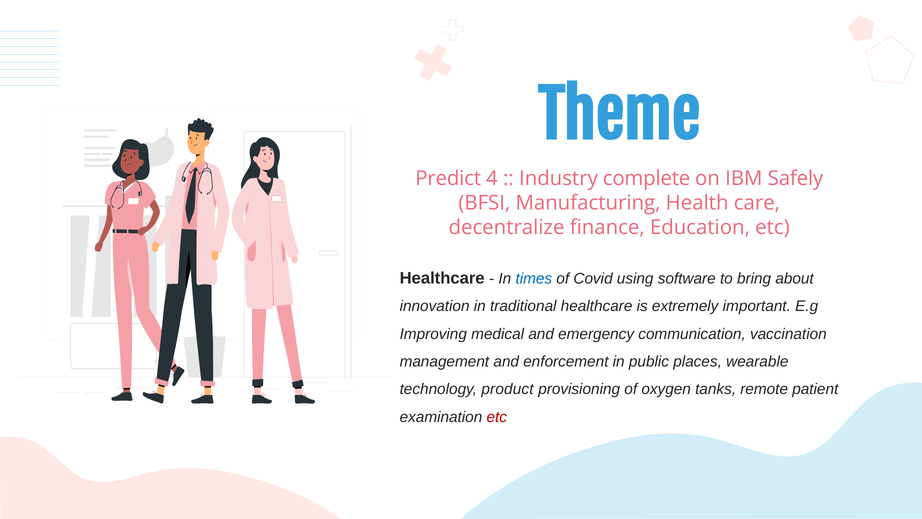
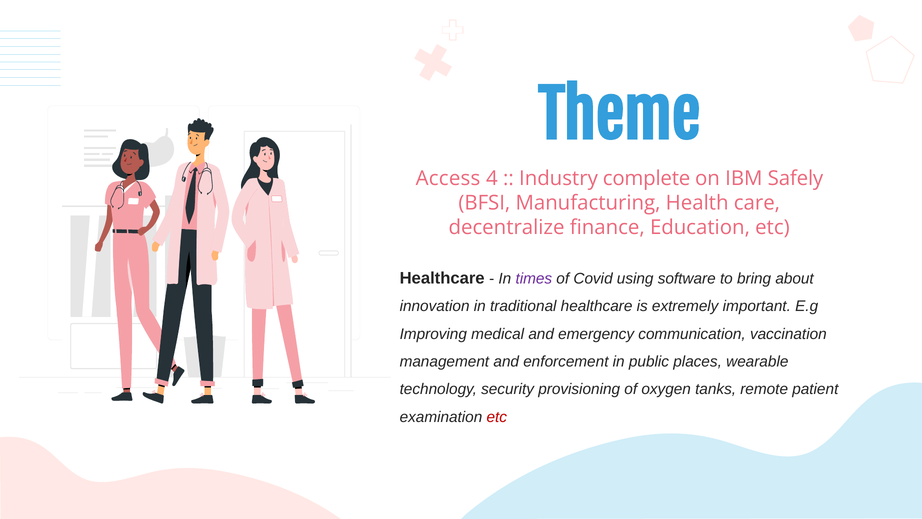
Predict: Predict -> Access
times colour: blue -> purple
product: product -> security
